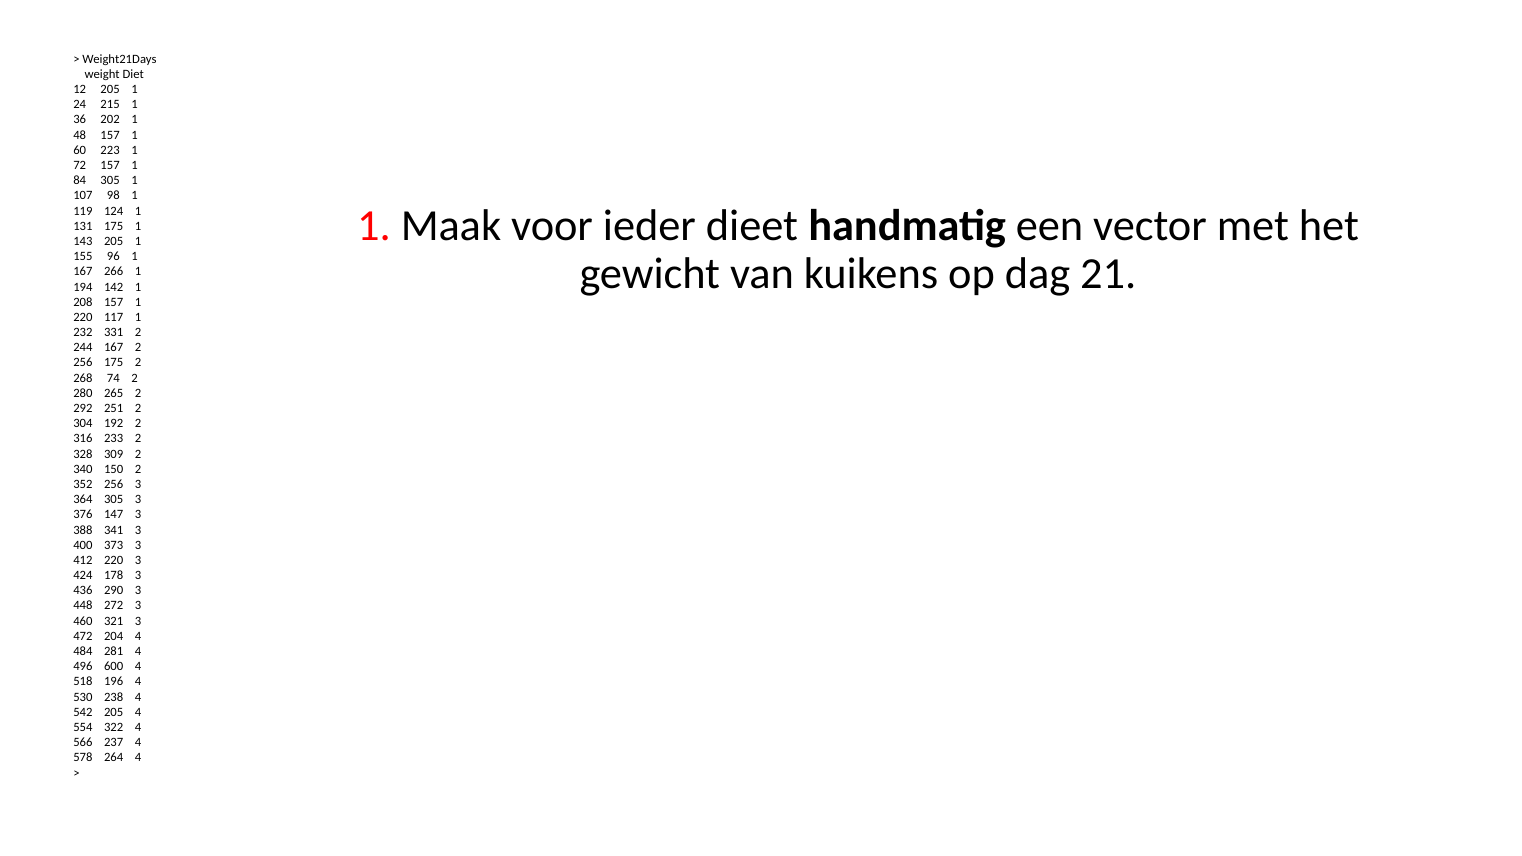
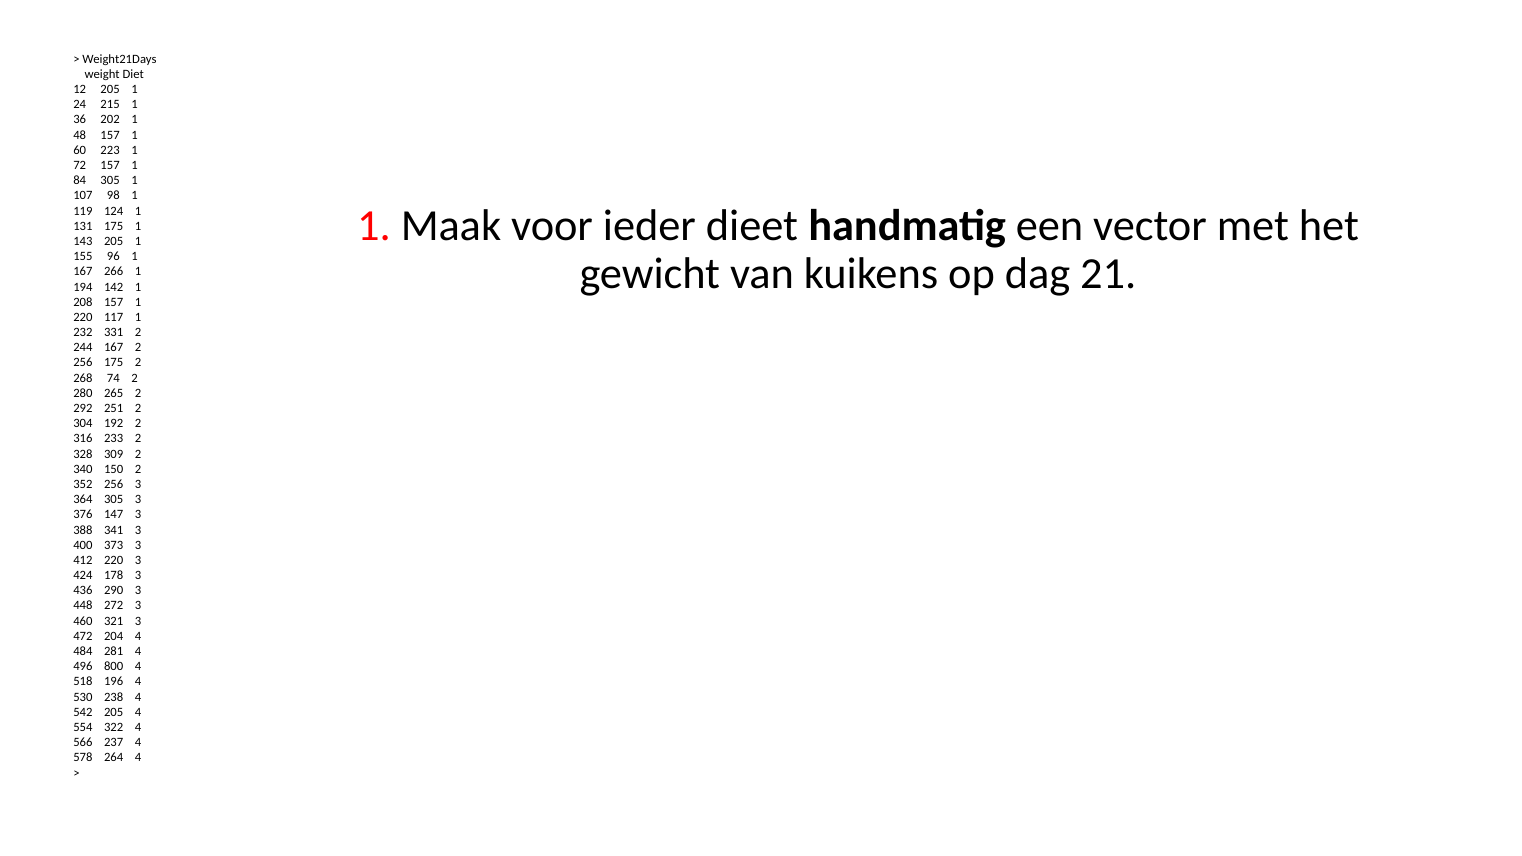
600: 600 -> 800
